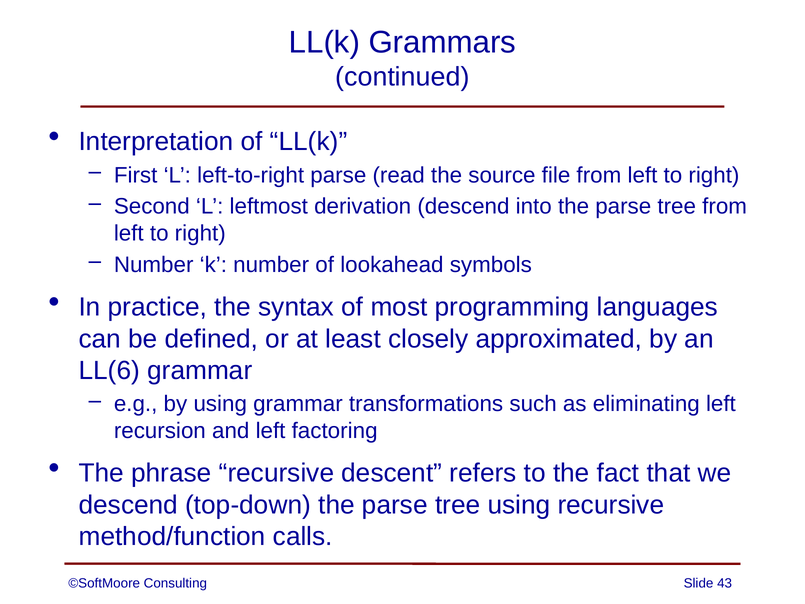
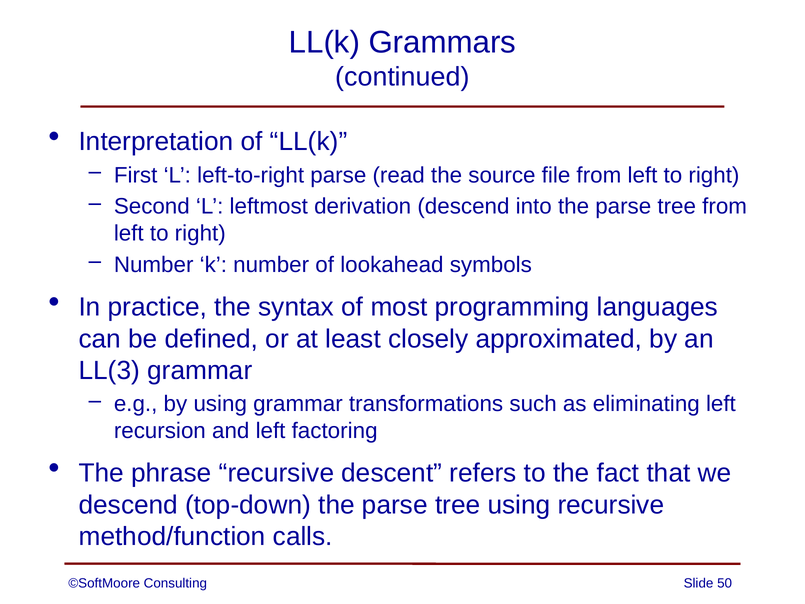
LL(6: LL(6 -> LL(3
43: 43 -> 50
